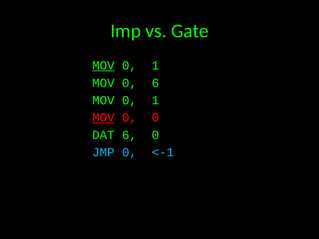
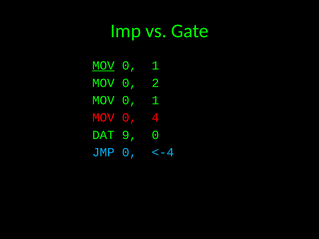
0 6: 6 -> 2
MOV at (103, 118) underline: present -> none
0 0: 0 -> 4
DAT 6: 6 -> 9
<-1: <-1 -> <-4
